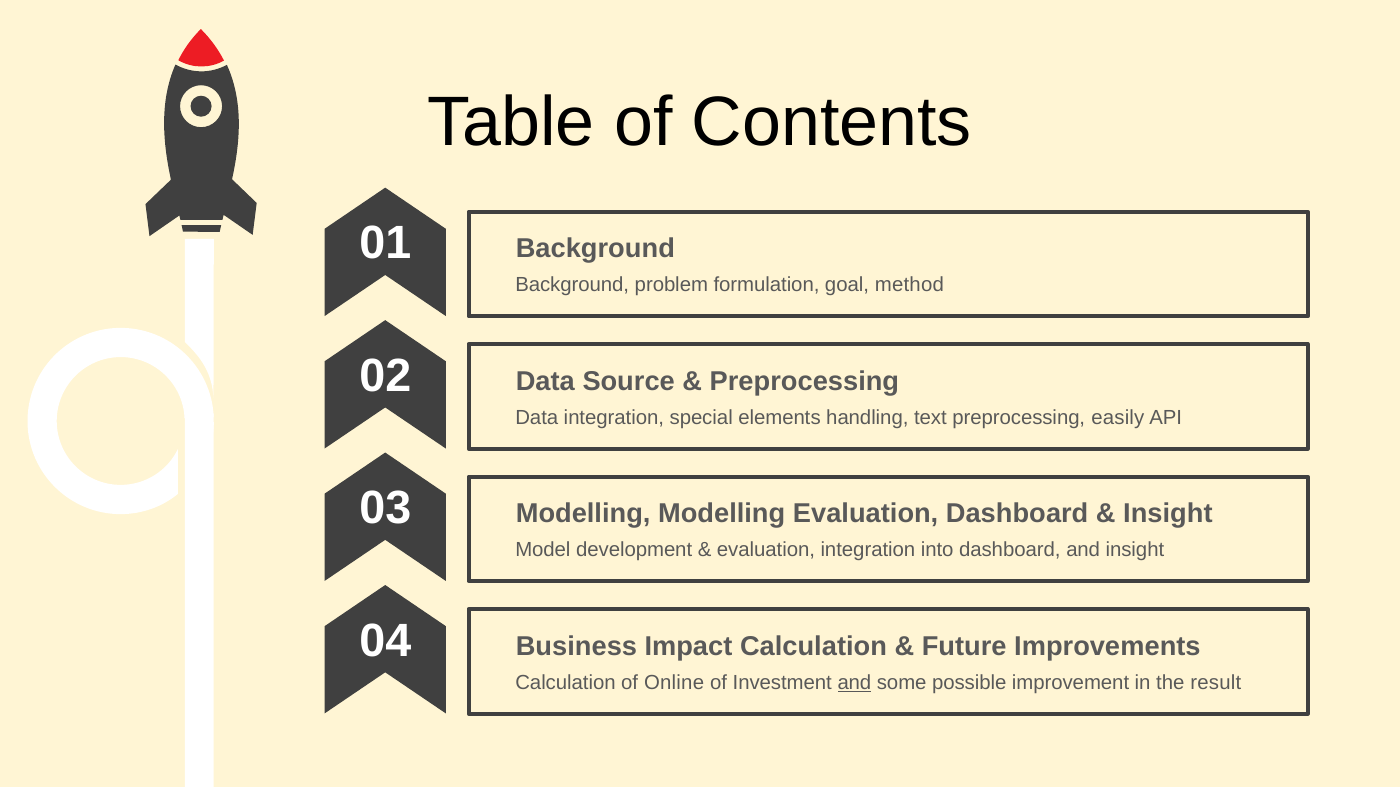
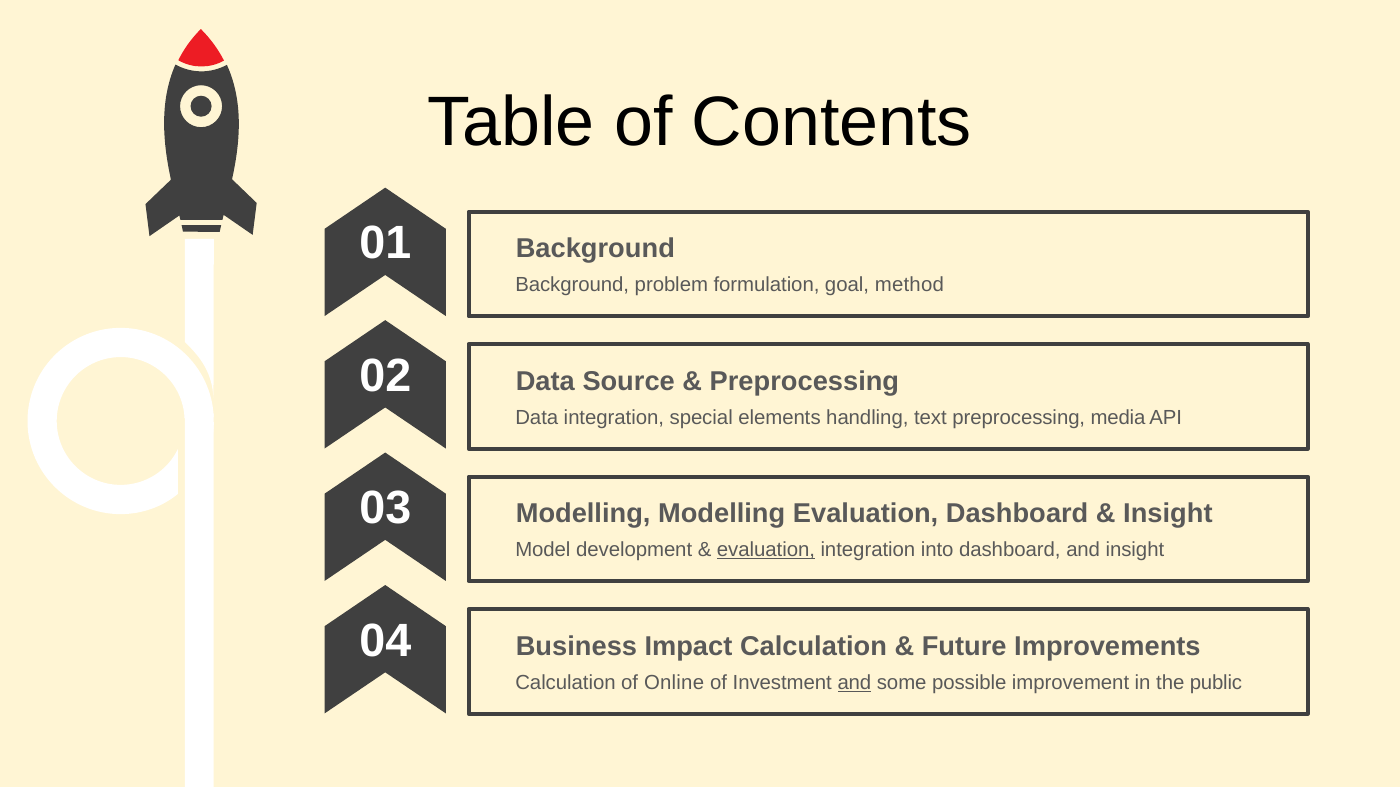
easily: easily -> media
evaluation at (766, 550) underline: none -> present
result: result -> public
